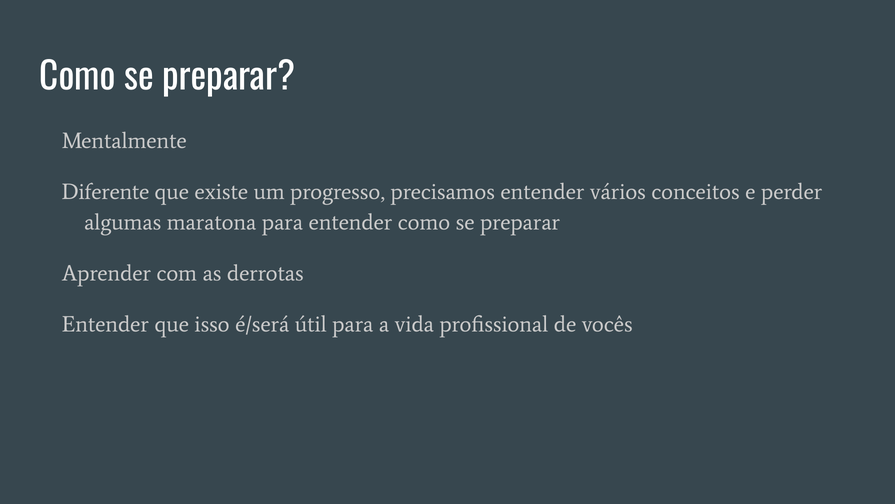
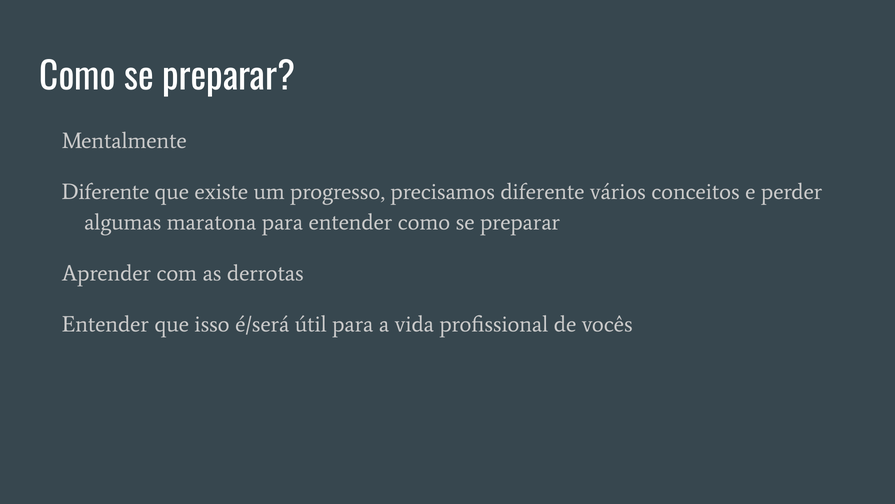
precisamos entender: entender -> diferente
